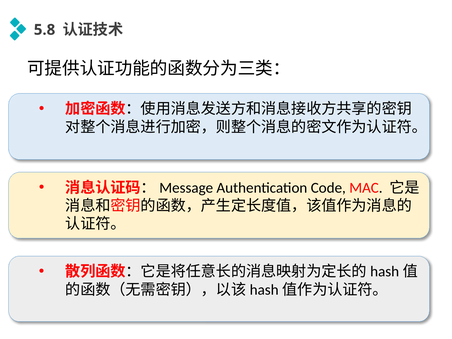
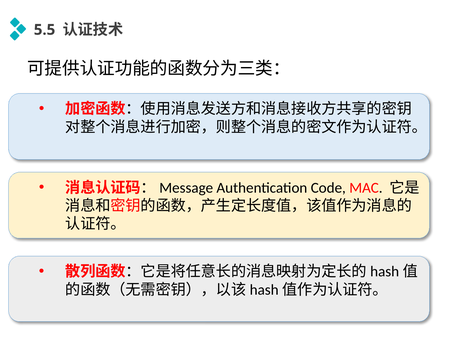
5.8: 5.8 -> 5.5
